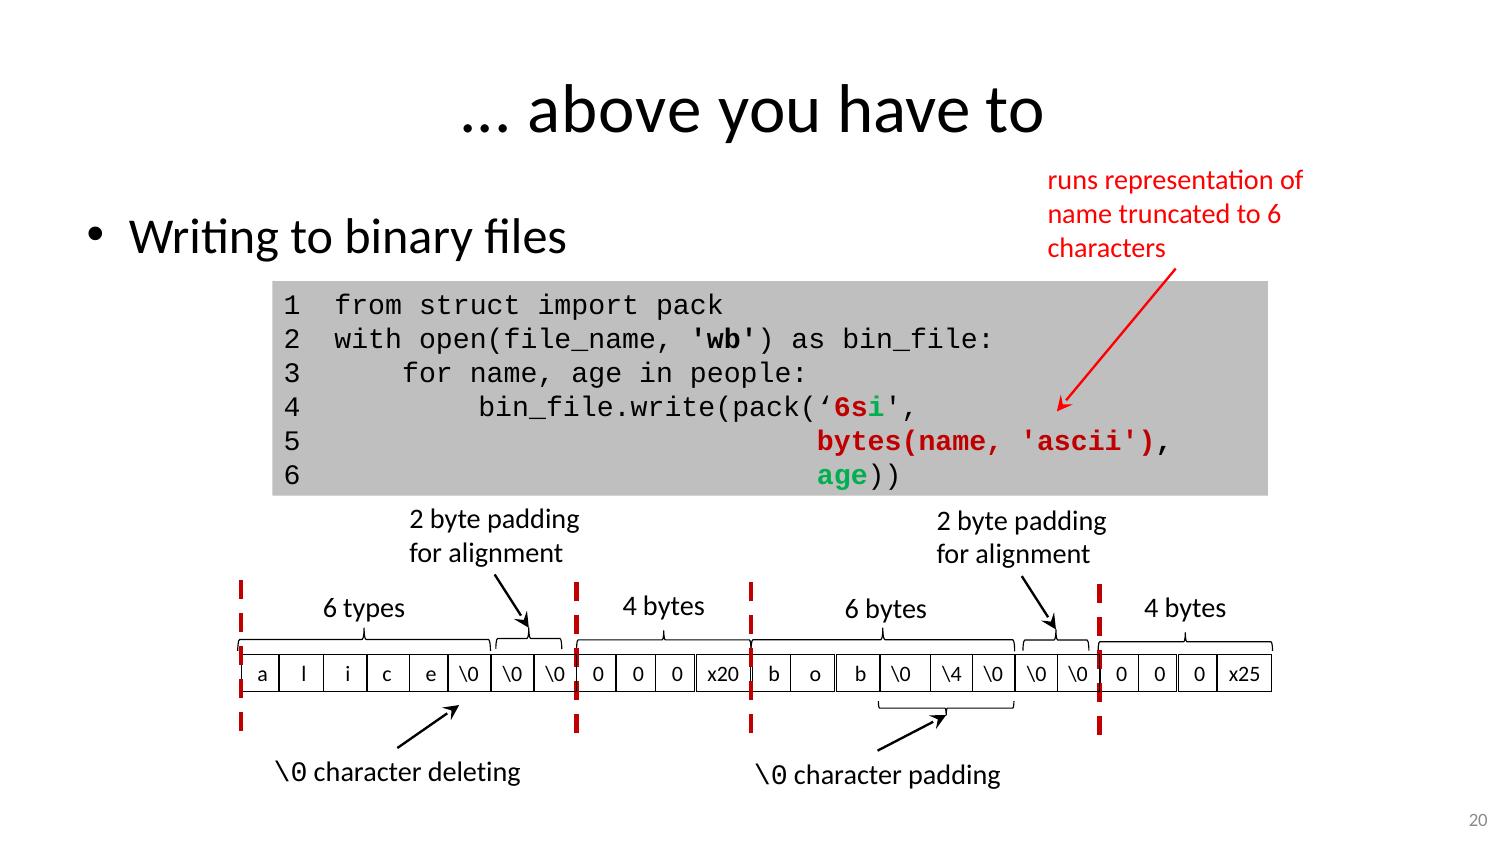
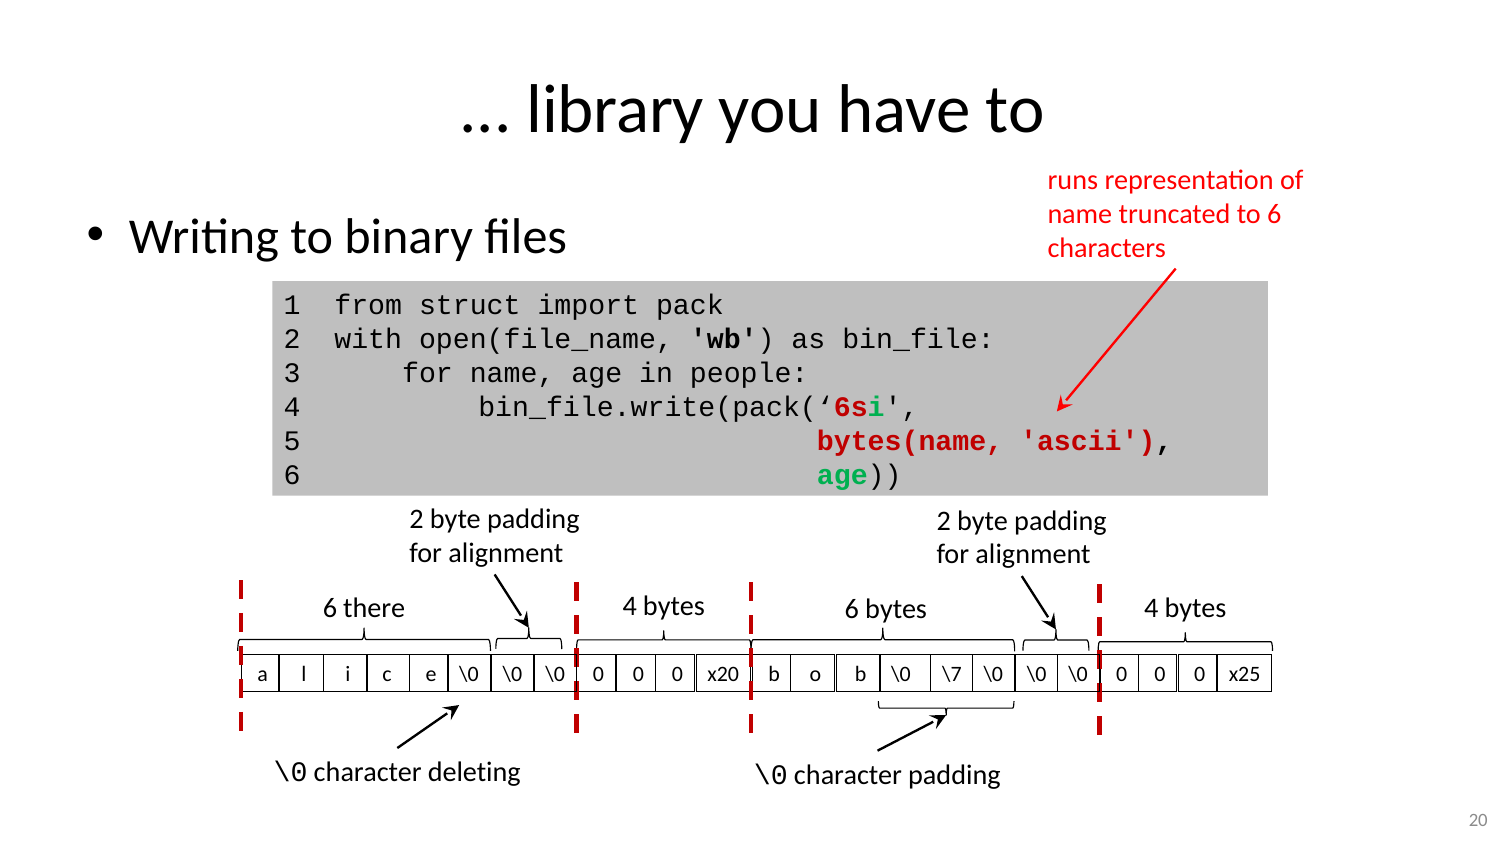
above: above -> library
types: types -> there
\4: \4 -> \7
